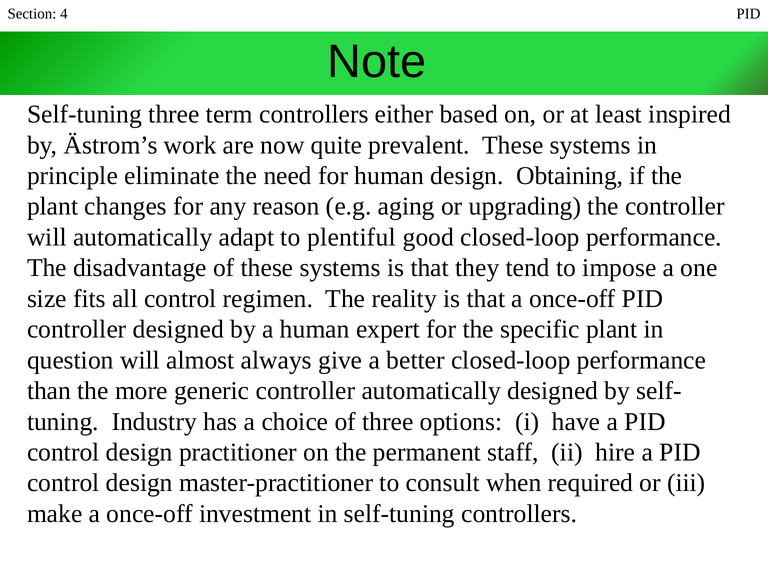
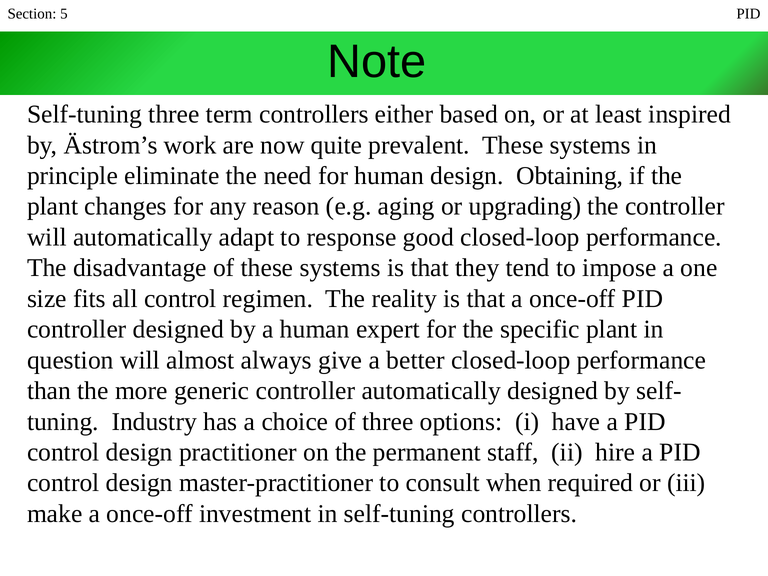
4: 4 -> 5
plentiful: plentiful -> response
